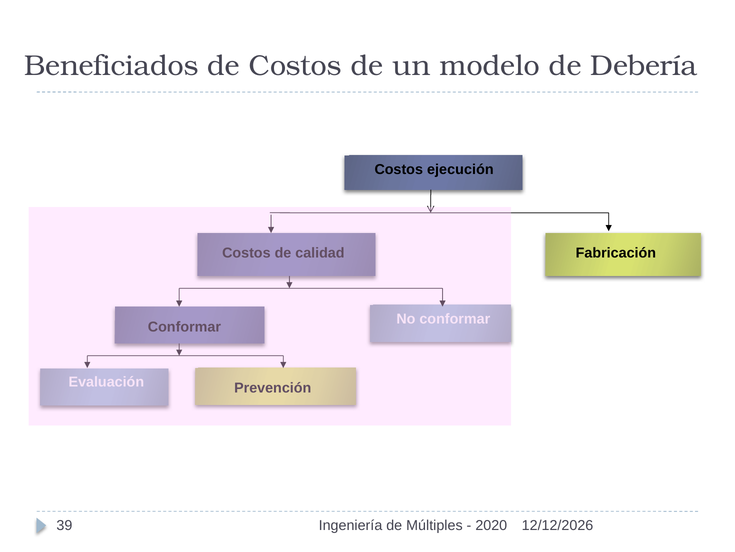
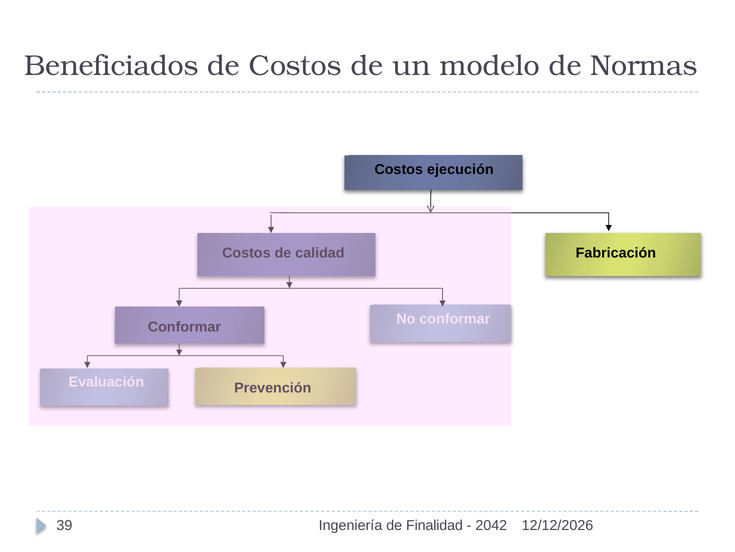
Debería: Debería -> Normas
Múltiples: Múltiples -> Finalidad
2020: 2020 -> 2042
